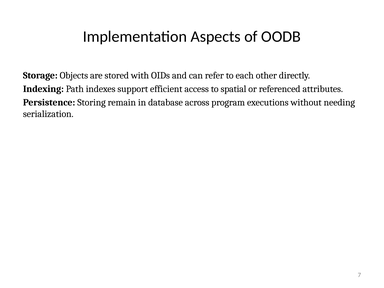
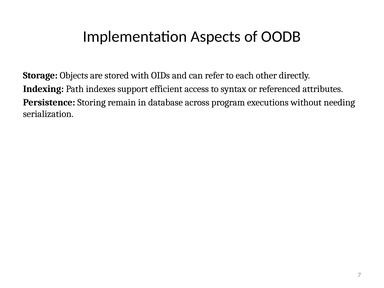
spatial: spatial -> syntax
